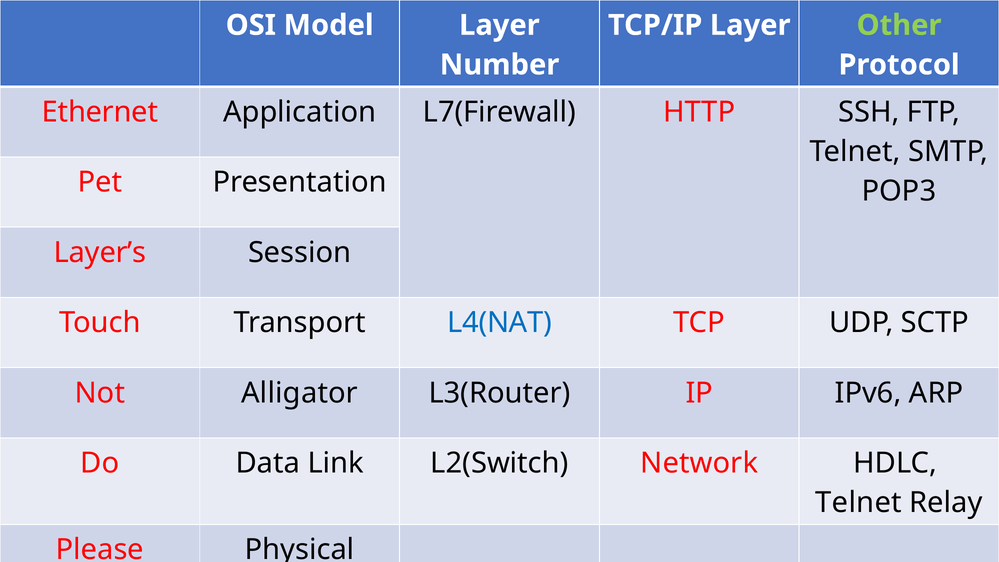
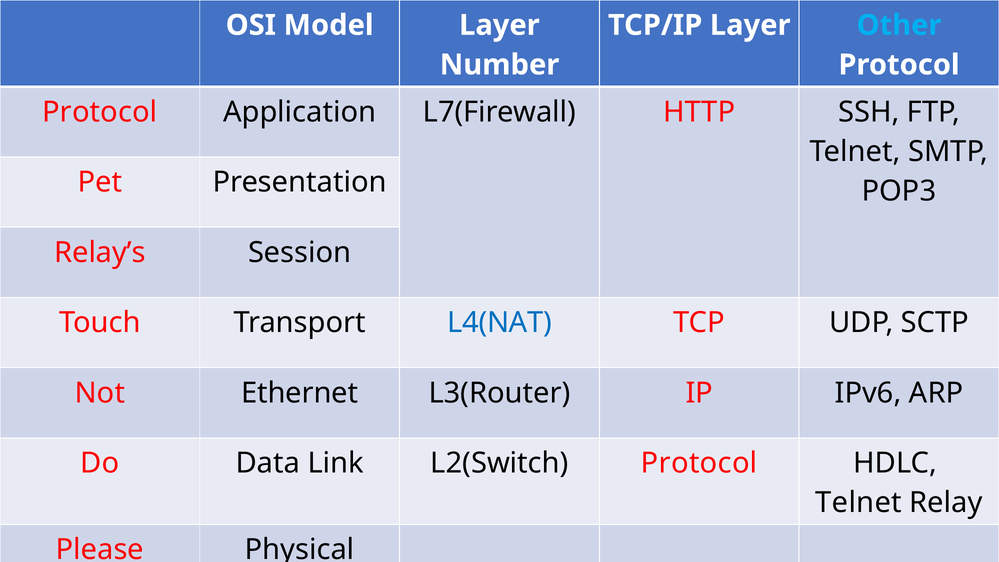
Other colour: light green -> light blue
Ethernet at (100, 112): Ethernet -> Protocol
Layer’s: Layer’s -> Relay’s
Alligator: Alligator -> Ethernet
L2(Switch Network: Network -> Protocol
